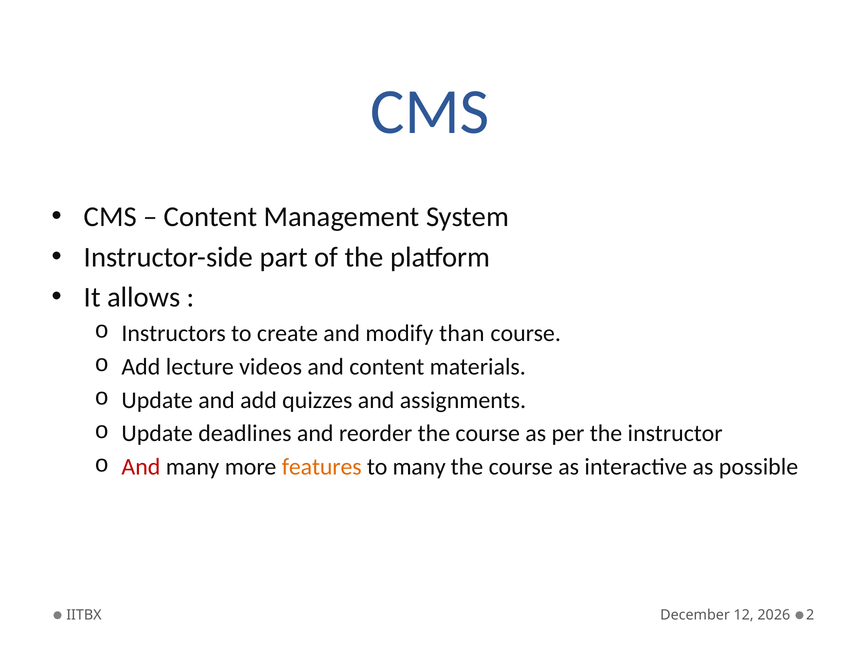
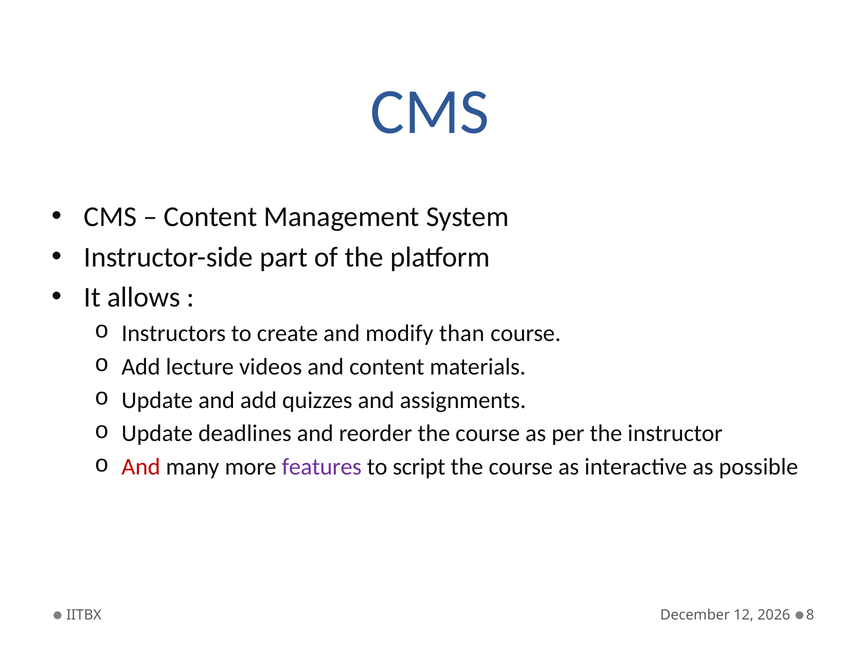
features colour: orange -> purple
to many: many -> script
2: 2 -> 8
